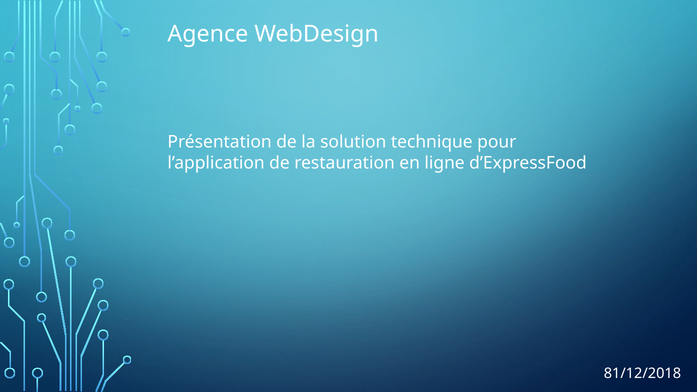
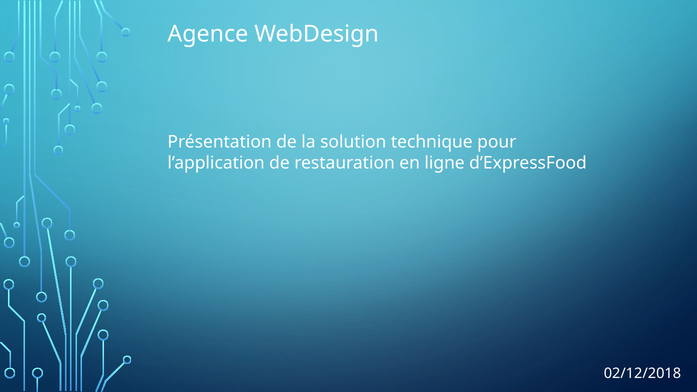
81/12/2018: 81/12/2018 -> 02/12/2018
